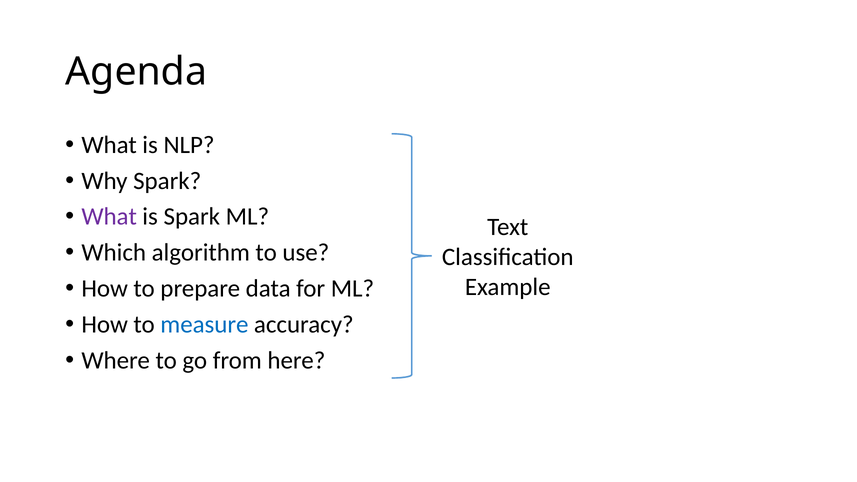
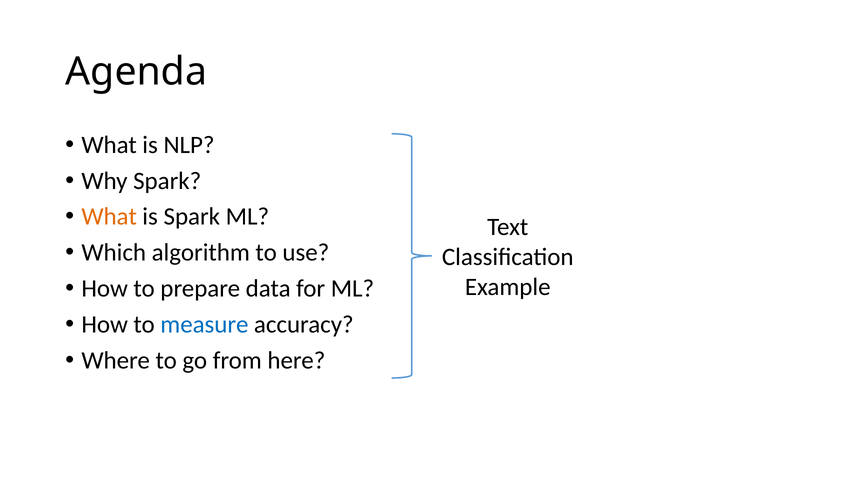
What at (109, 217) colour: purple -> orange
